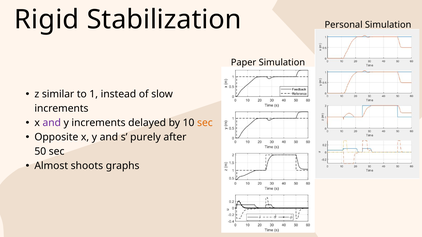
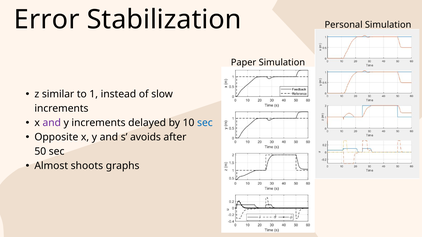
Rigid: Rigid -> Error
sec at (205, 123) colour: orange -> blue
purely: purely -> avoids
